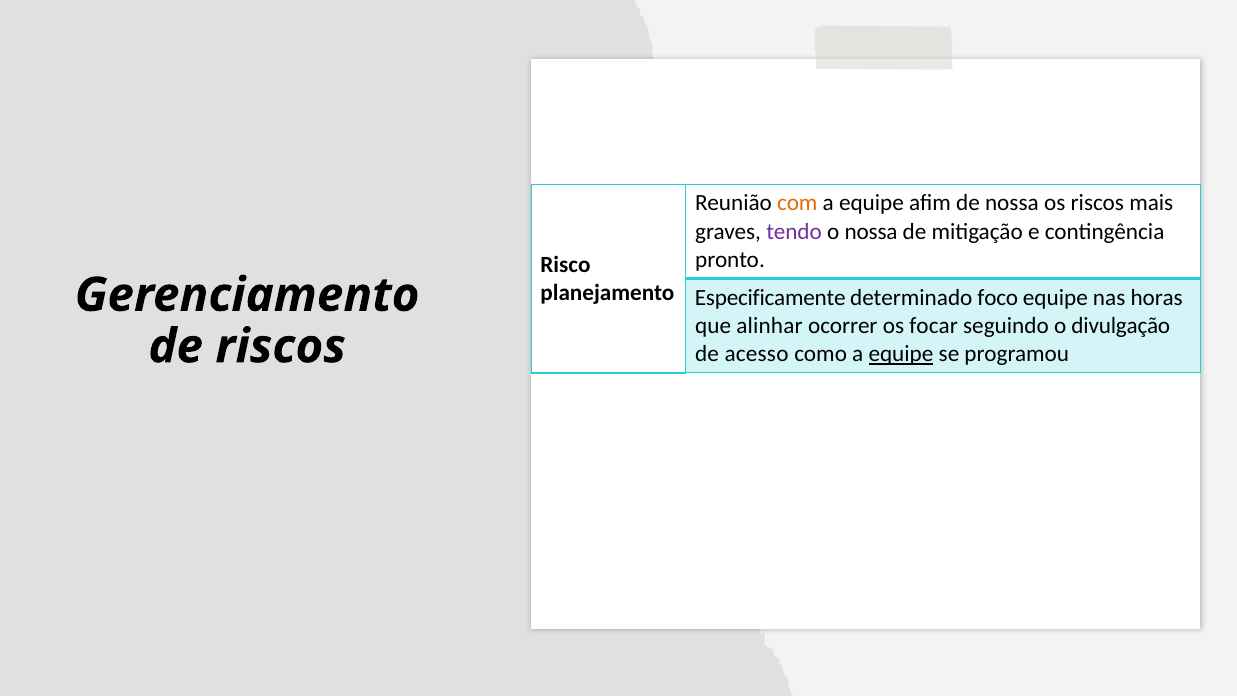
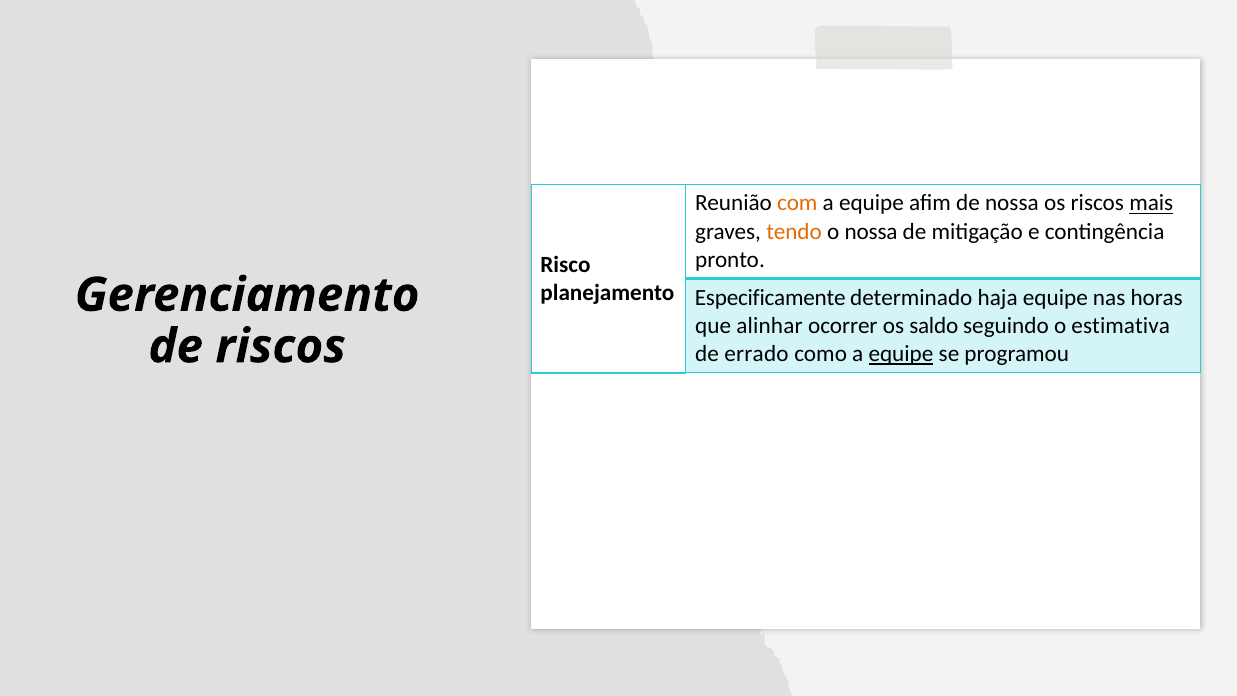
mais underline: none -> present
tendo colour: purple -> orange
foco: foco -> haja
focar: focar -> saldo
divulgação: divulgação -> estimativa
acesso: acesso -> errado
